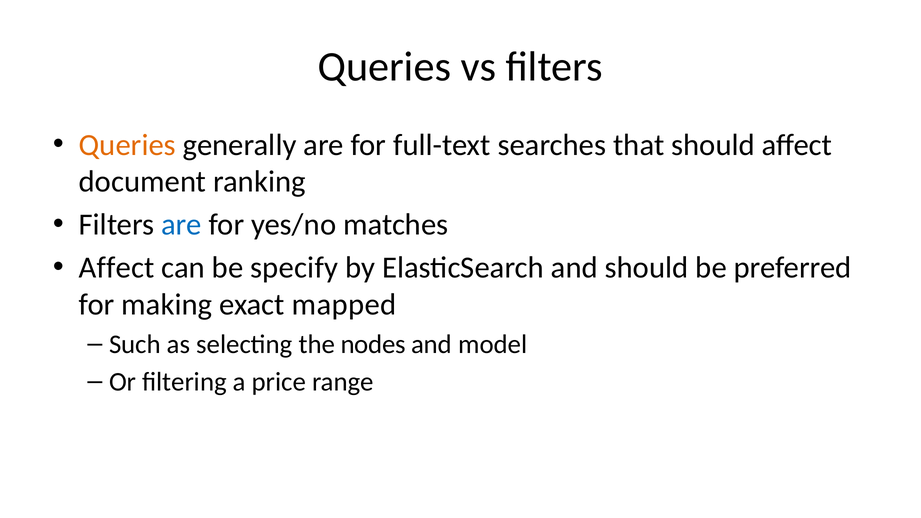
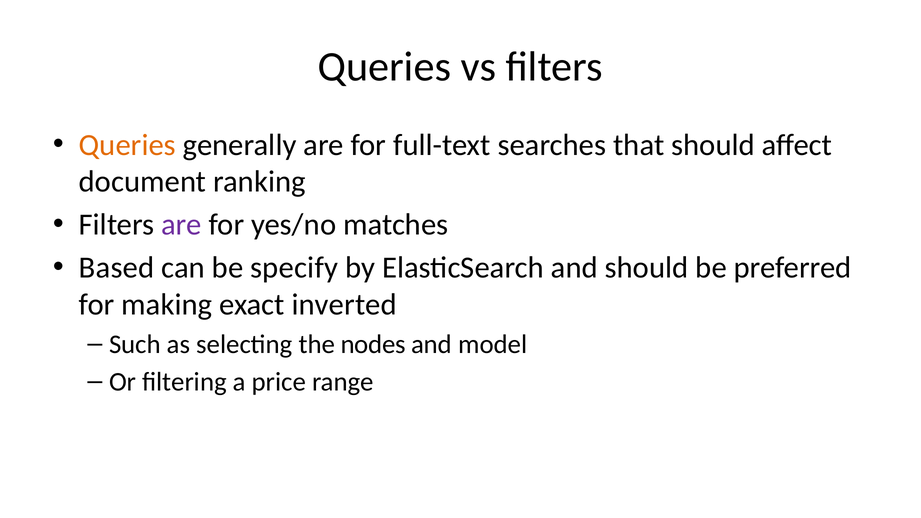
are at (182, 225) colour: blue -> purple
Affect at (117, 268): Affect -> Based
mapped: mapped -> inverted
